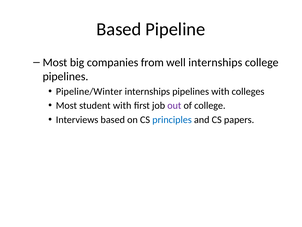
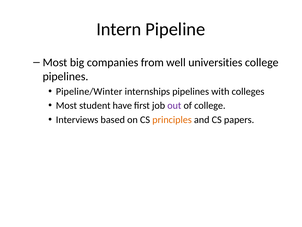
Based at (119, 29): Based -> Intern
well internships: internships -> universities
student with: with -> have
principles colour: blue -> orange
